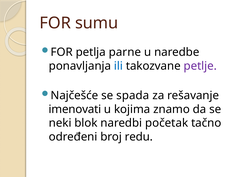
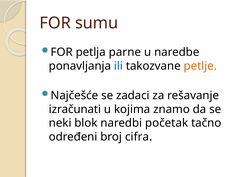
petlje colour: purple -> orange
spada: spada -> zadaci
imenovati: imenovati -> izračunati
redu: redu -> cifra
